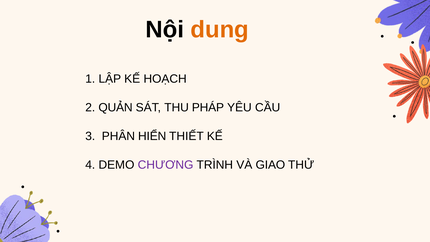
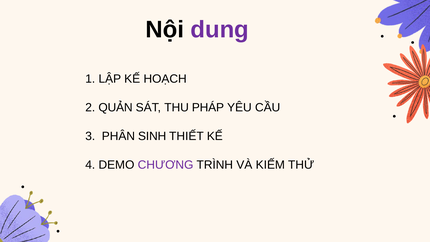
dung colour: orange -> purple
HIỂN: HIỂN -> SINH
GIAO: GIAO -> KIẾM
